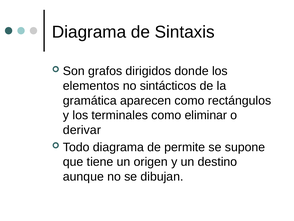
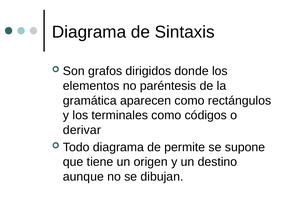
sintácticos: sintácticos -> paréntesis
eliminar: eliminar -> códigos
